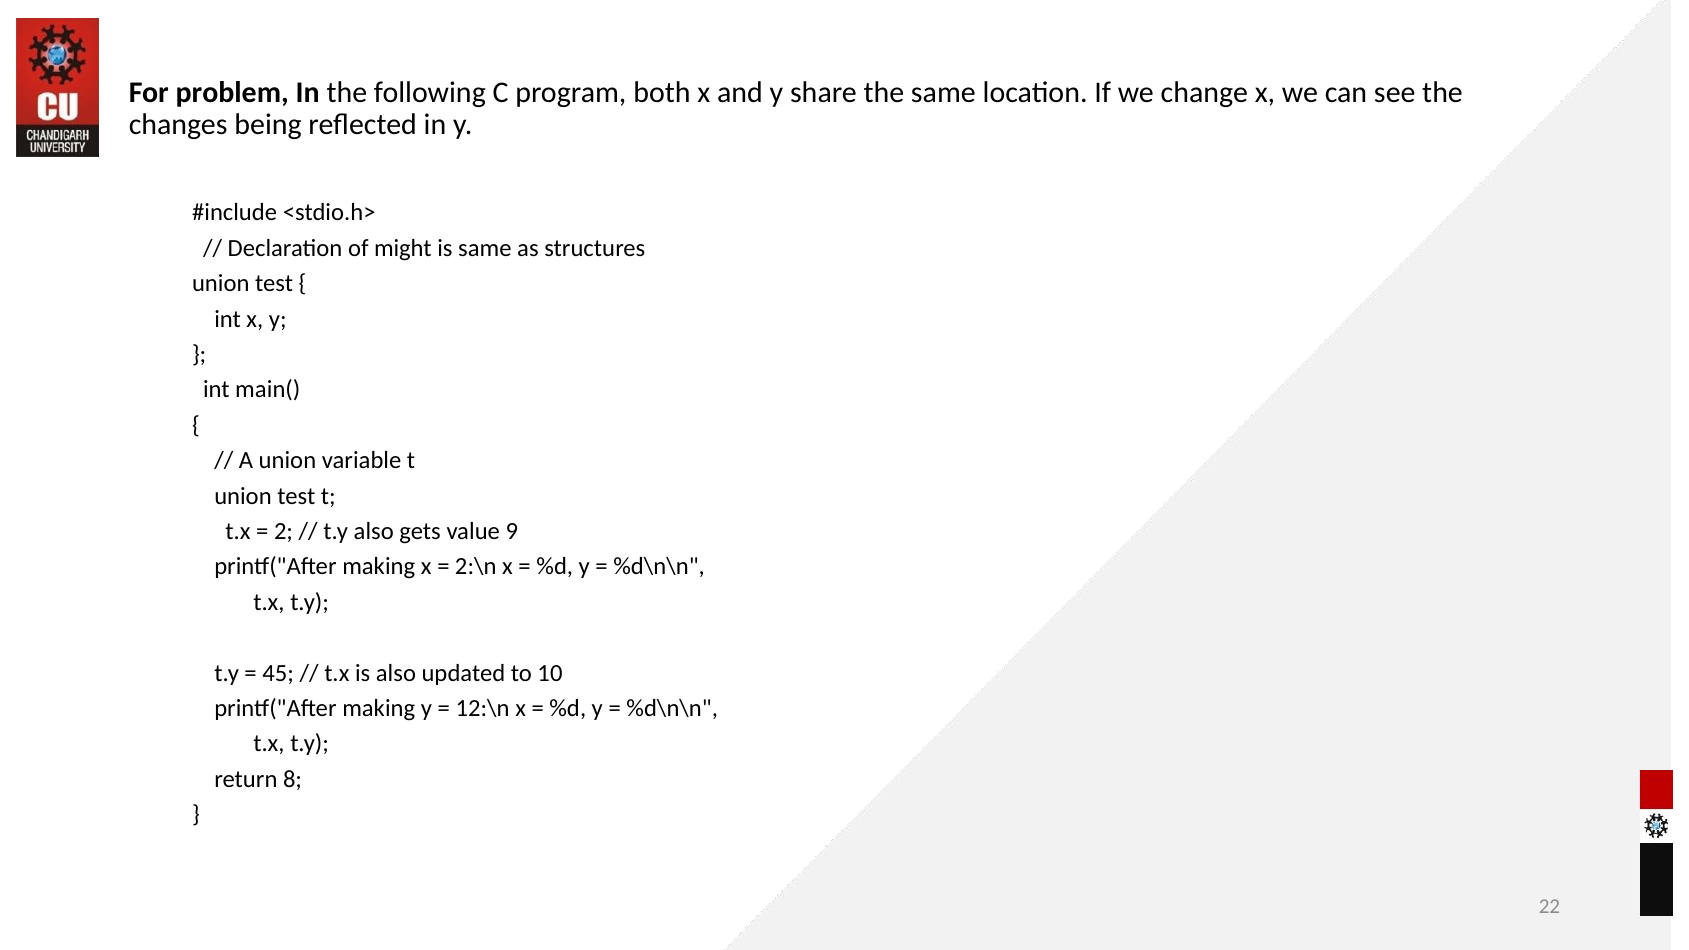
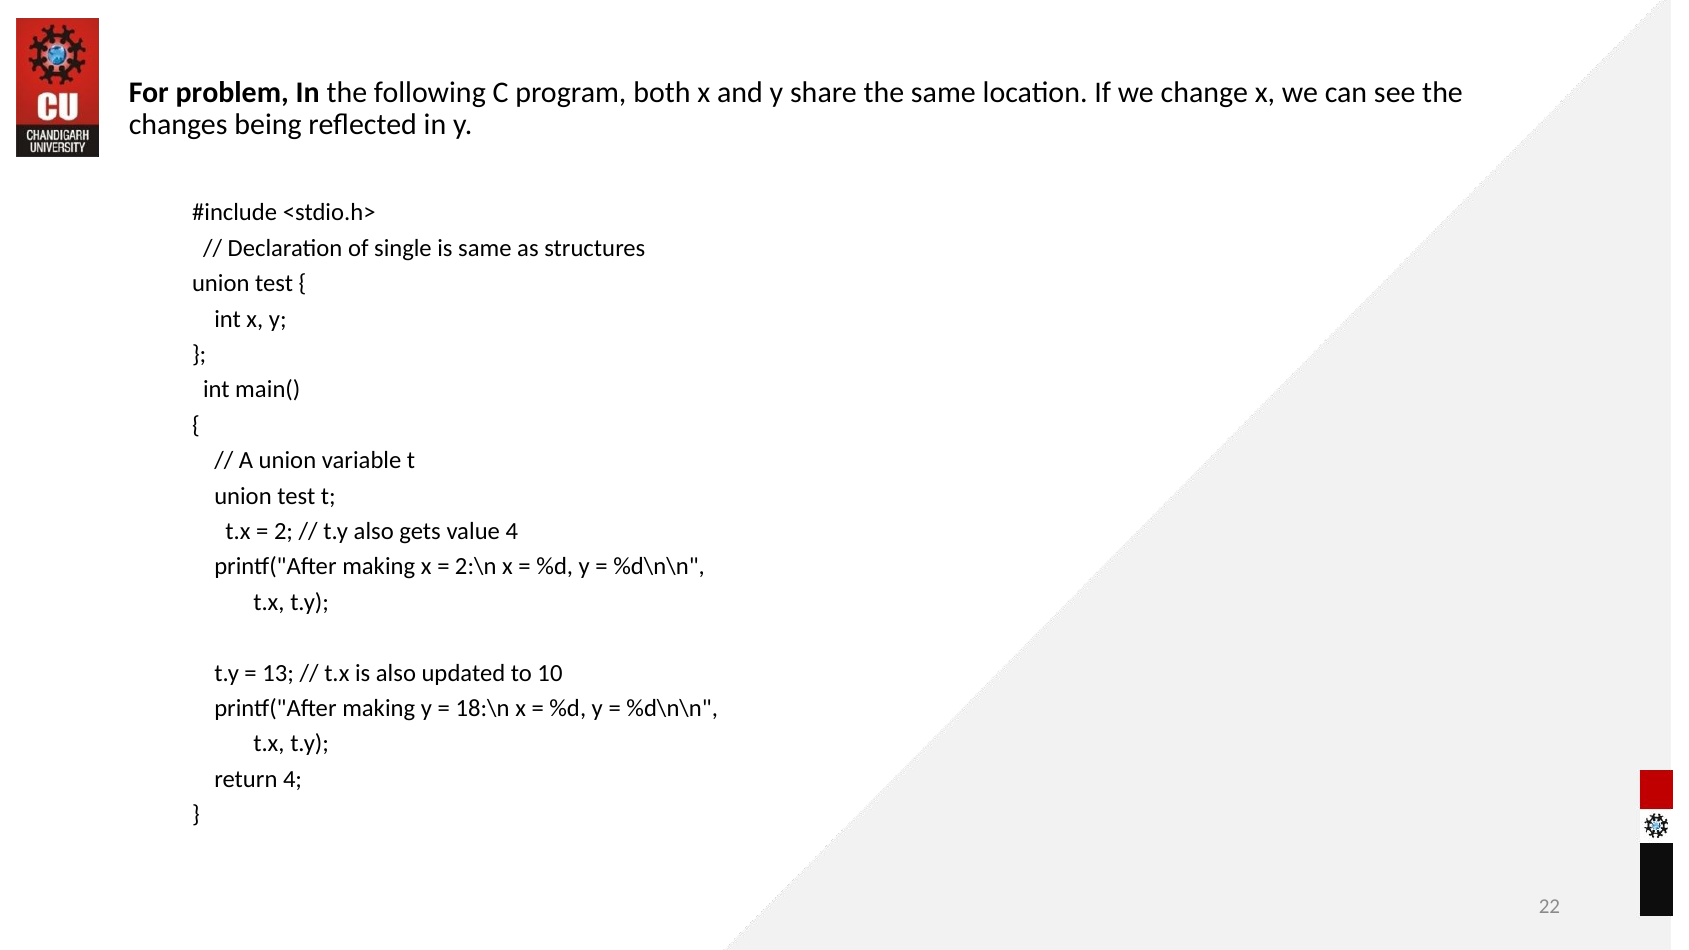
might: might -> single
value 9: 9 -> 4
45: 45 -> 13
12:\n: 12:\n -> 18:\n
return 8: 8 -> 4
